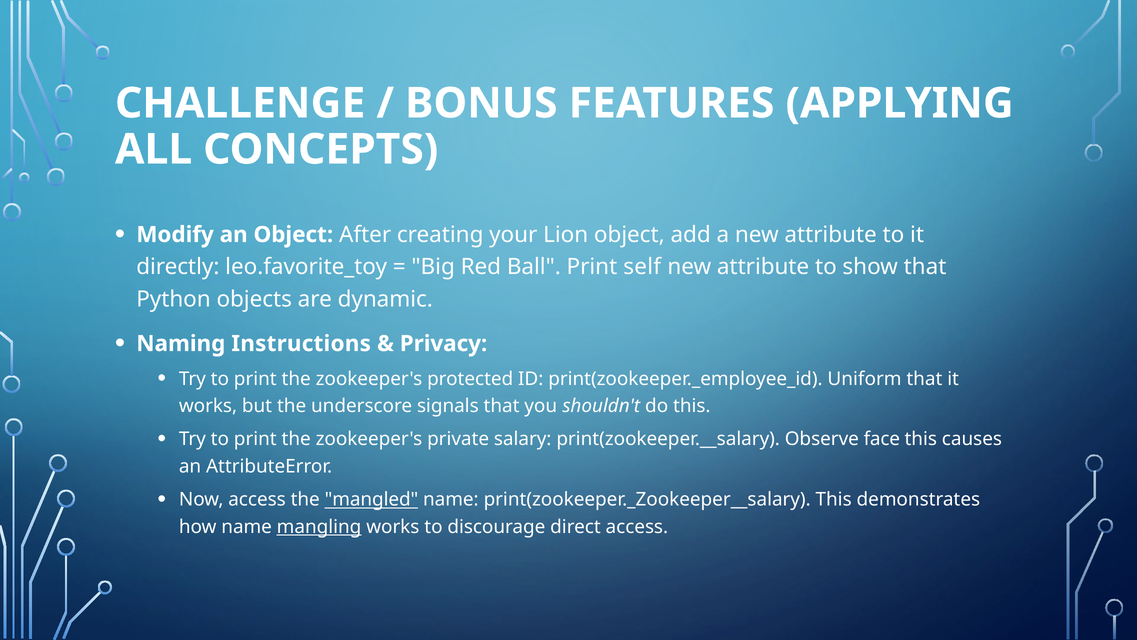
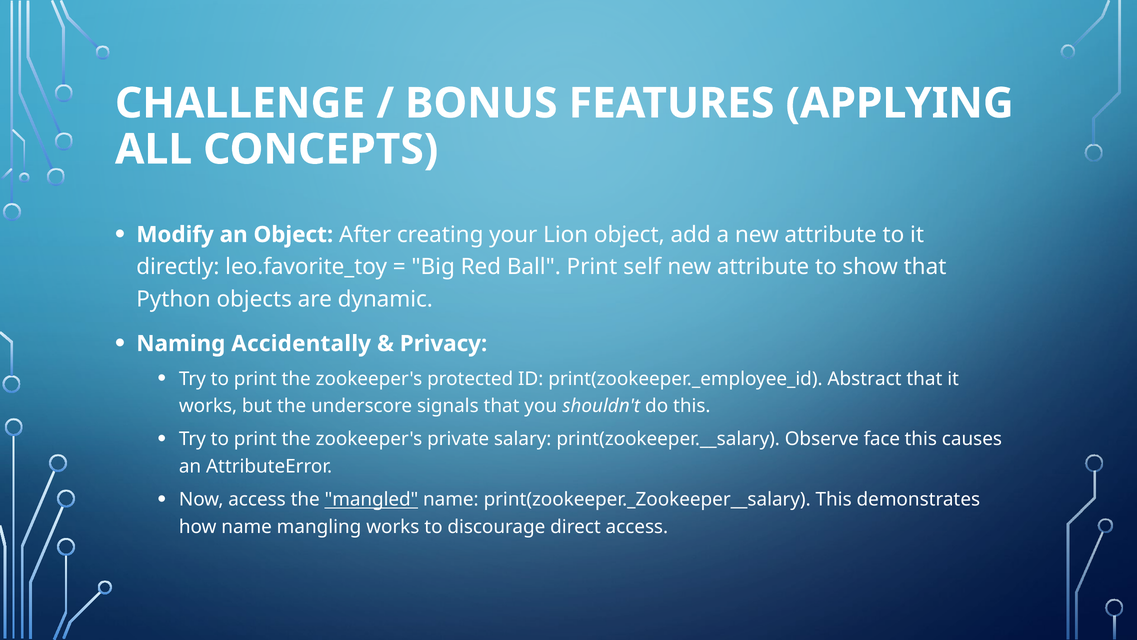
Instructions: Instructions -> Accidentally
Uniform: Uniform -> Abstract
mangling underline: present -> none
